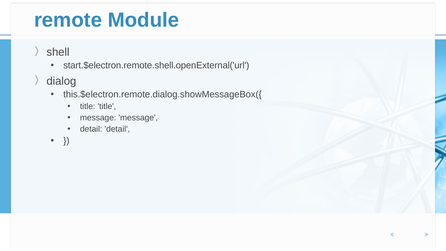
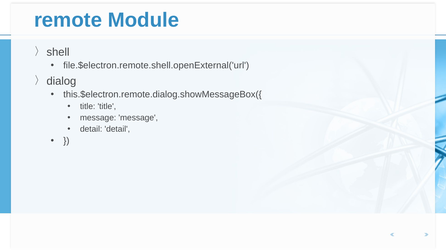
start.$electron.remote.shell.openExternal('url: start.$electron.remote.shell.openExternal('url -> file.$electron.remote.shell.openExternal('url
